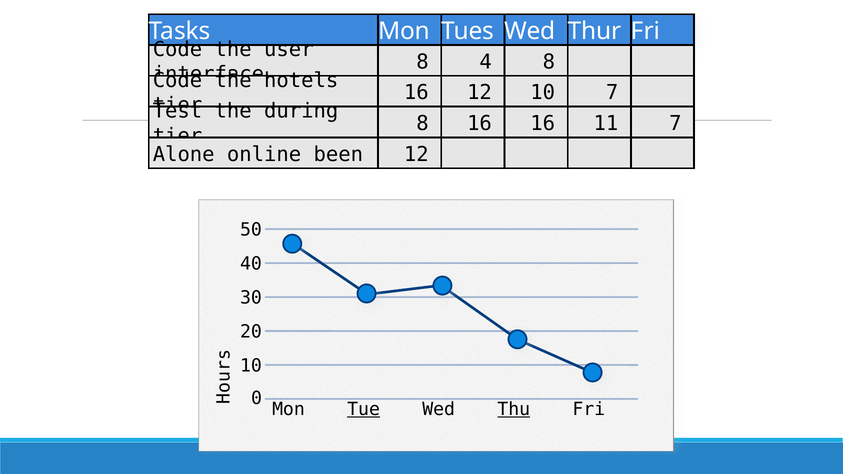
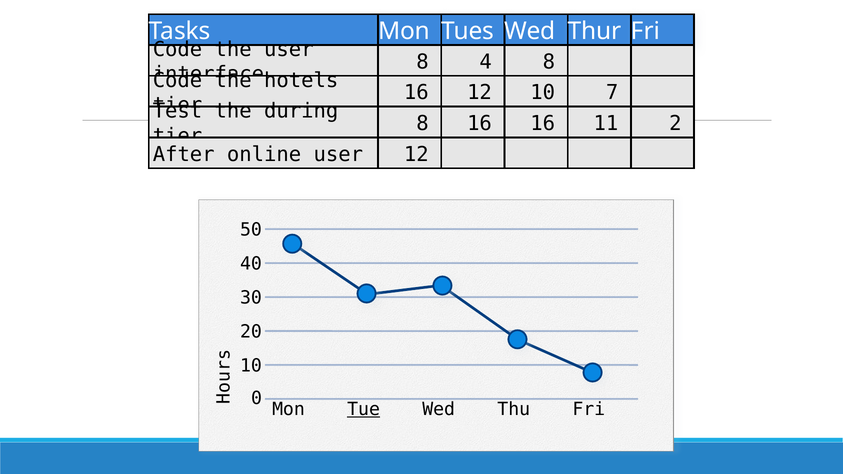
7 at (675, 123): 7 -> 2
Alone: Alone -> After
online been: been -> user
Thu underline: present -> none
